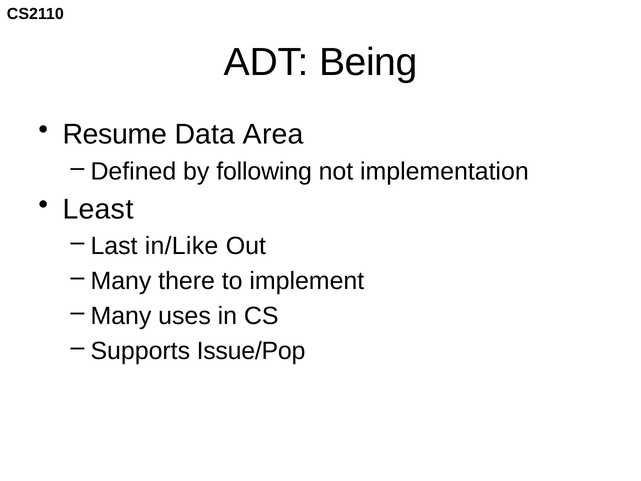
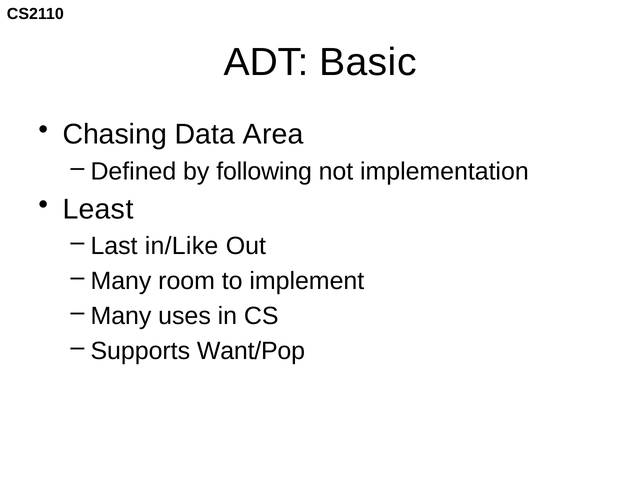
Being: Being -> Basic
Resume: Resume -> Chasing
there: there -> room
Issue/Pop: Issue/Pop -> Want/Pop
